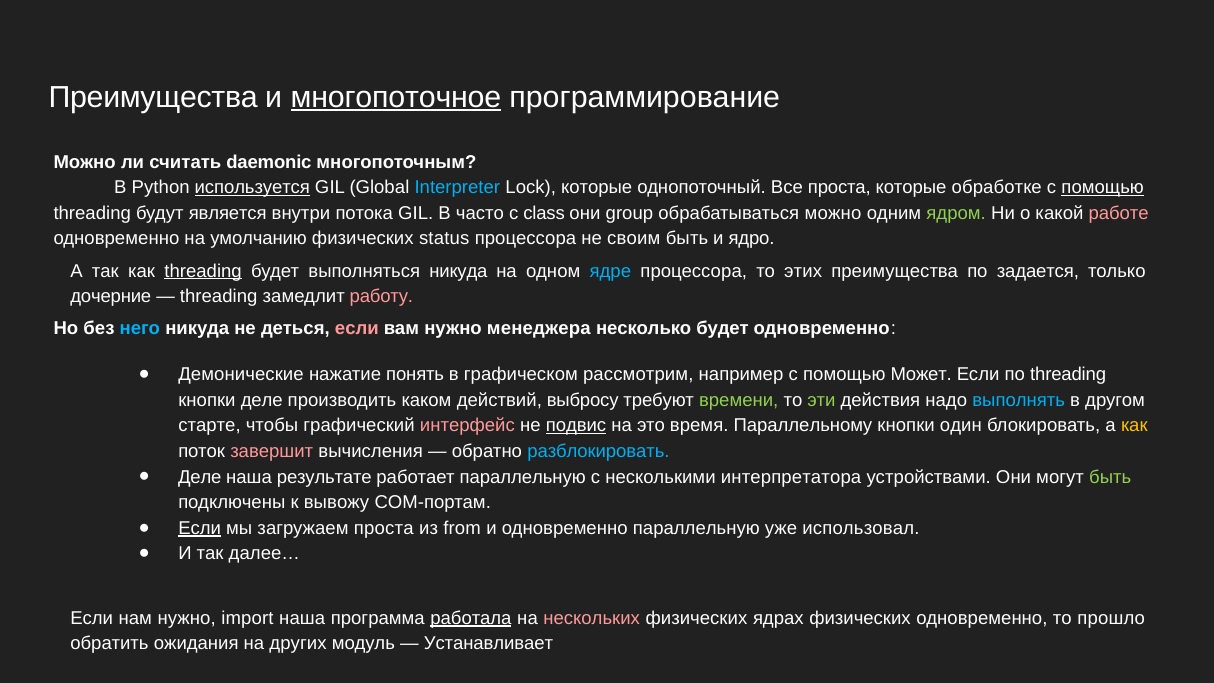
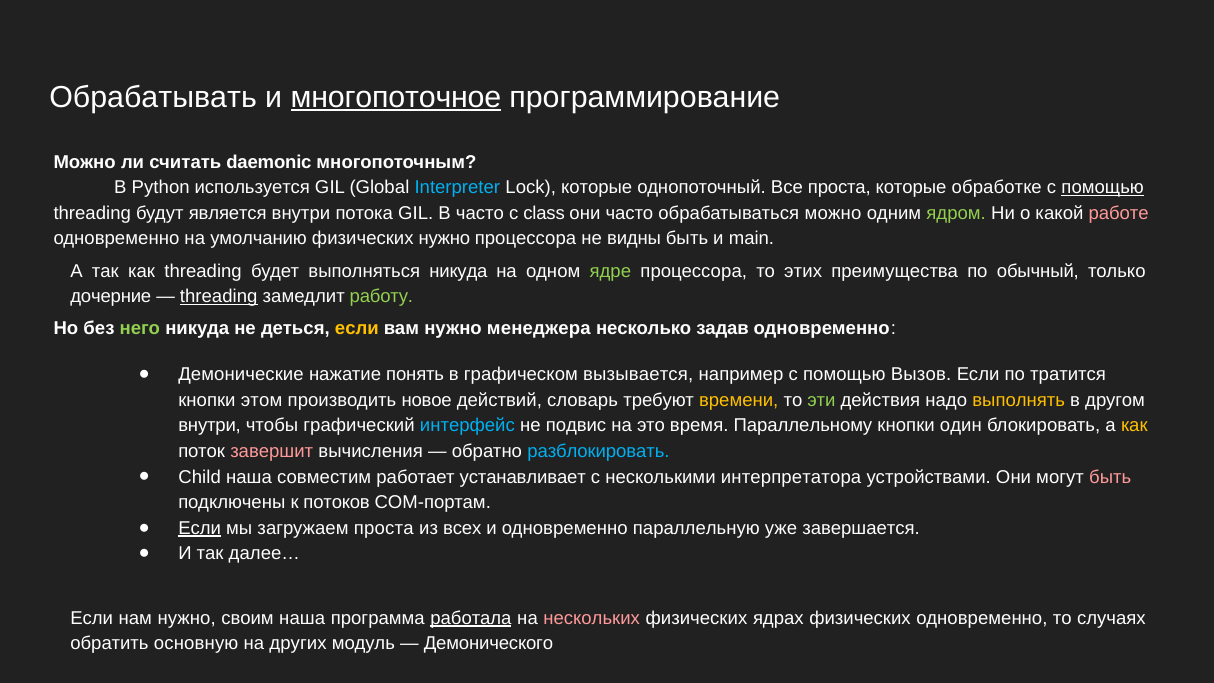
Преимущества at (153, 97): Преимущества -> Обрабатывать
используется underline: present -> none
они group: group -> часто
физических status: status -> нужно
своим: своим -> видны
ядро: ядро -> main
threading at (203, 271) underline: present -> none
ядре colour: light blue -> light green
задается: задается -> обычный
threading at (219, 296) underline: none -> present
работу colour: pink -> light green
него colour: light blue -> light green
если at (357, 329) colour: pink -> yellow
несколько будет: будет -> задав
рассмотрим: рассмотрим -> вызывается
Может: Может -> Вызов
по threading: threading -> тратится
кнопки деле: деле -> этом
каком: каком -> новое
выбросу: выбросу -> словарь
времени colour: light green -> yellow
выполнять colour: light blue -> yellow
старте at (209, 426): старте -> внутри
интерфейс colour: pink -> light blue
подвис underline: present -> none
Деле at (200, 477): Деле -> Child
результате: результате -> совместим
работает параллельную: параллельную -> устанавливает
быть at (1110, 477) colour: light green -> pink
вывожу: вывожу -> потоков
from: from -> всех
использовал: использовал -> завершается
import: import -> своим
прошло: прошло -> случаях
ожидания: ожидания -> основную
Устанавливает: Устанавливает -> Демонического
